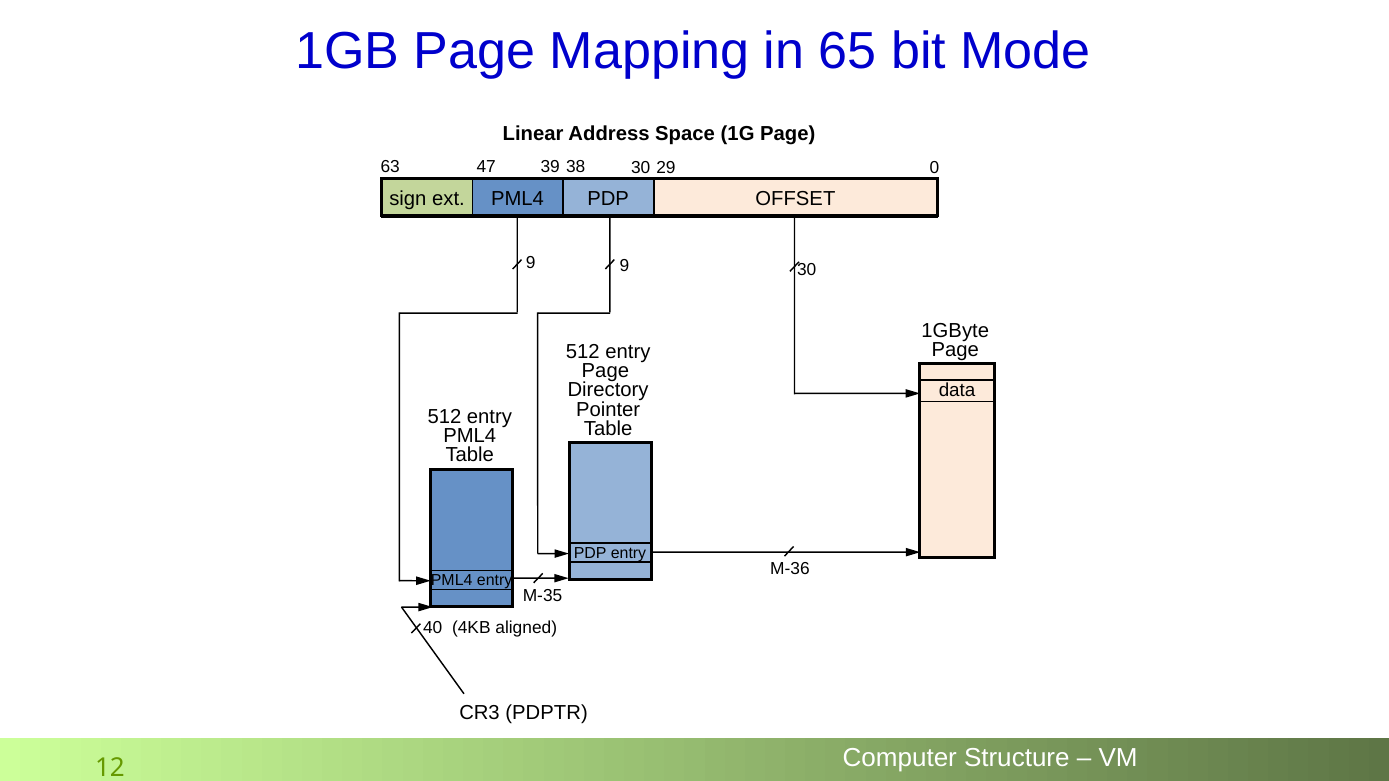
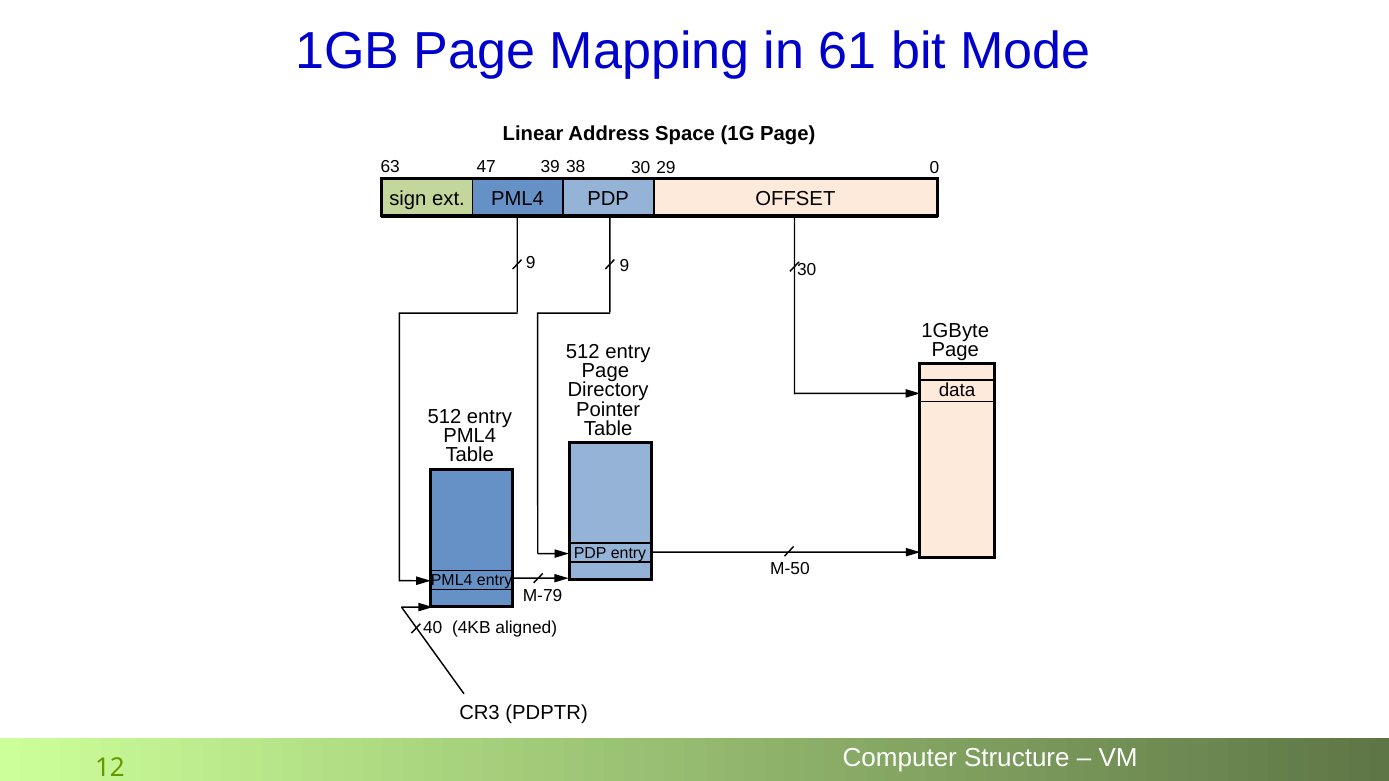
65: 65 -> 61
M-36: M-36 -> M-50
M-35: M-35 -> M-79
